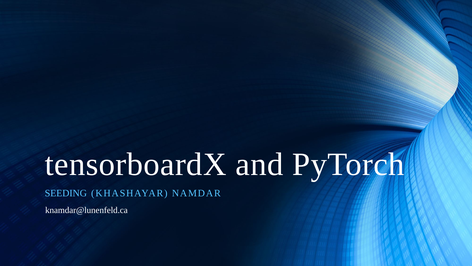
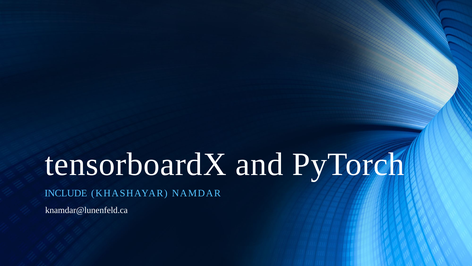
SEEDING: SEEDING -> INCLUDE
